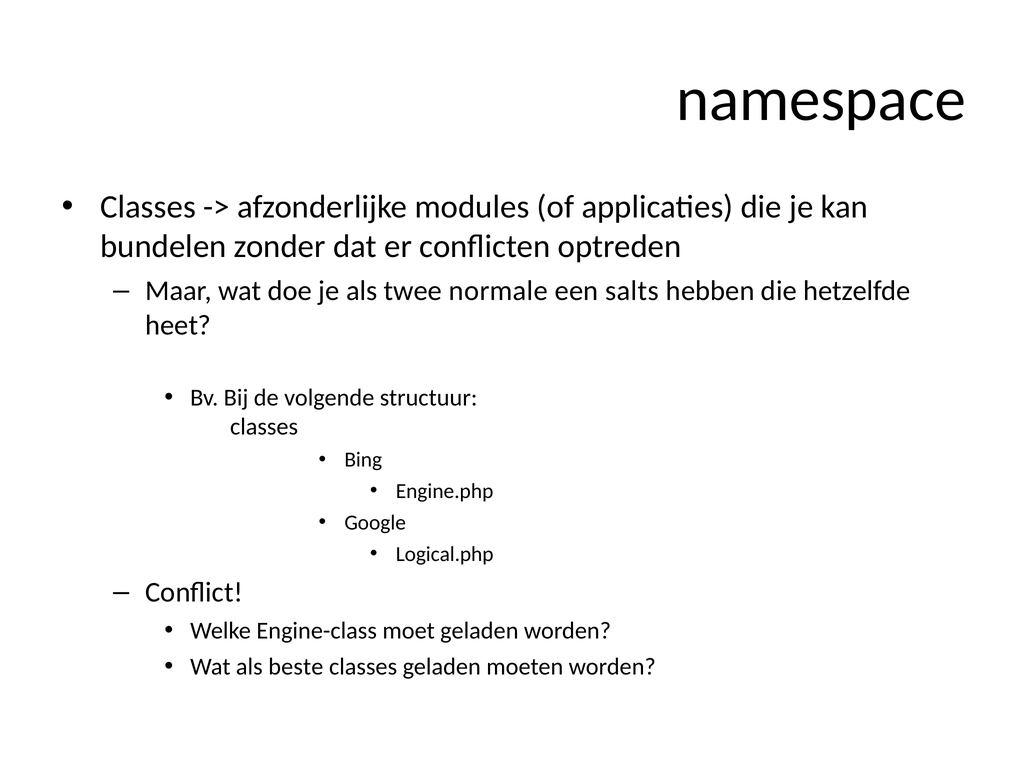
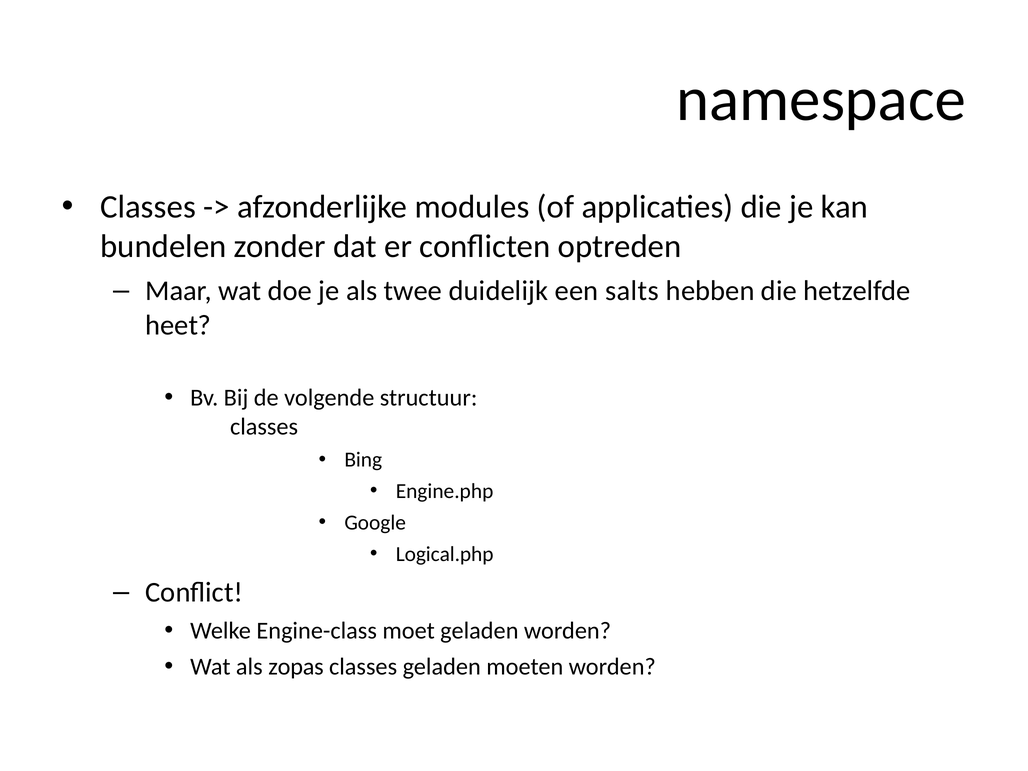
normale: normale -> duidelijk
beste: beste -> zopas
